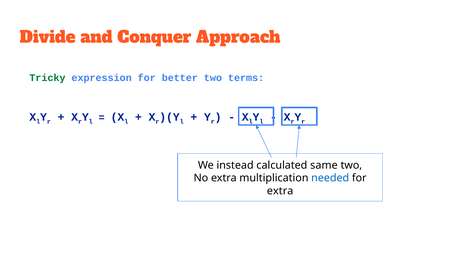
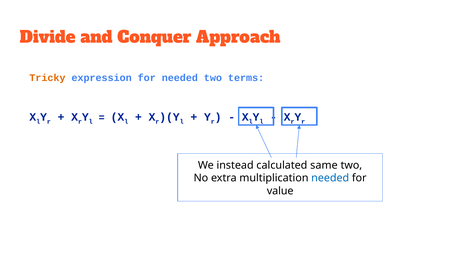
Tricky colour: green -> orange
for better: better -> needed
extra at (280, 191): extra -> value
